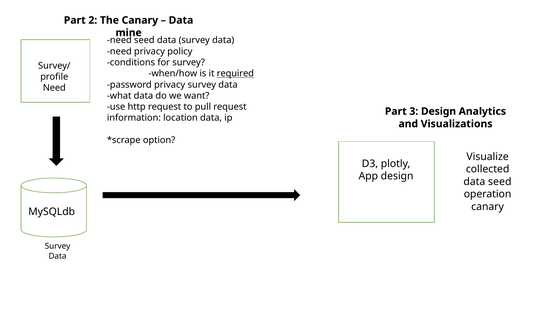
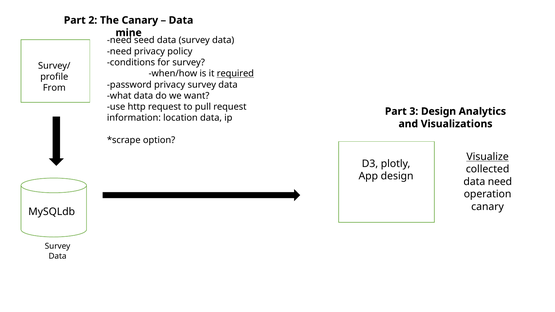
Need at (54, 88): Need -> From
Visualize underline: none -> present
seed at (500, 182): seed -> need
